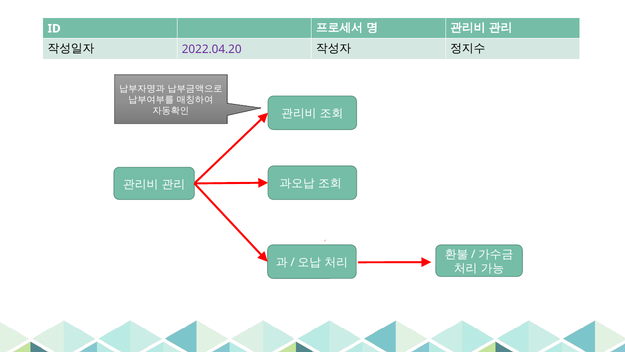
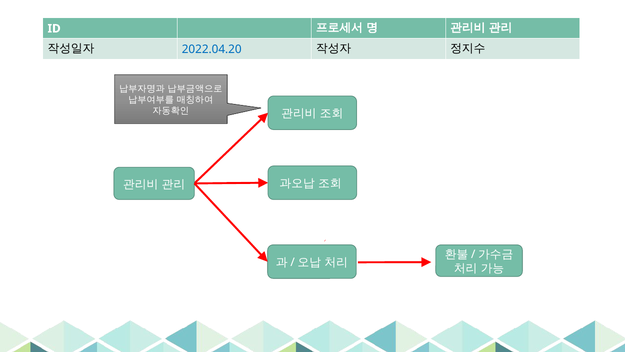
2022.04.20 colour: purple -> blue
